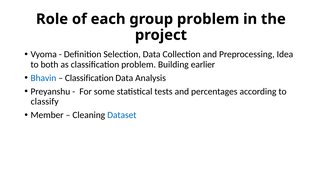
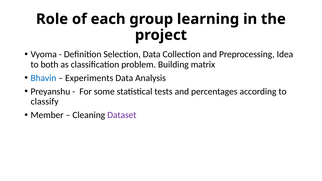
group problem: problem -> learning
earlier: earlier -> matrix
Classification at (89, 78): Classification -> Experiments
Dataset colour: blue -> purple
